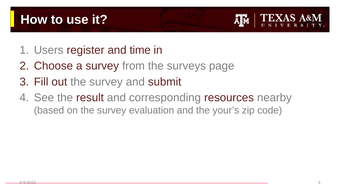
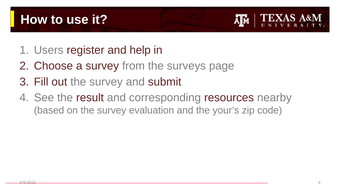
time: time -> help
